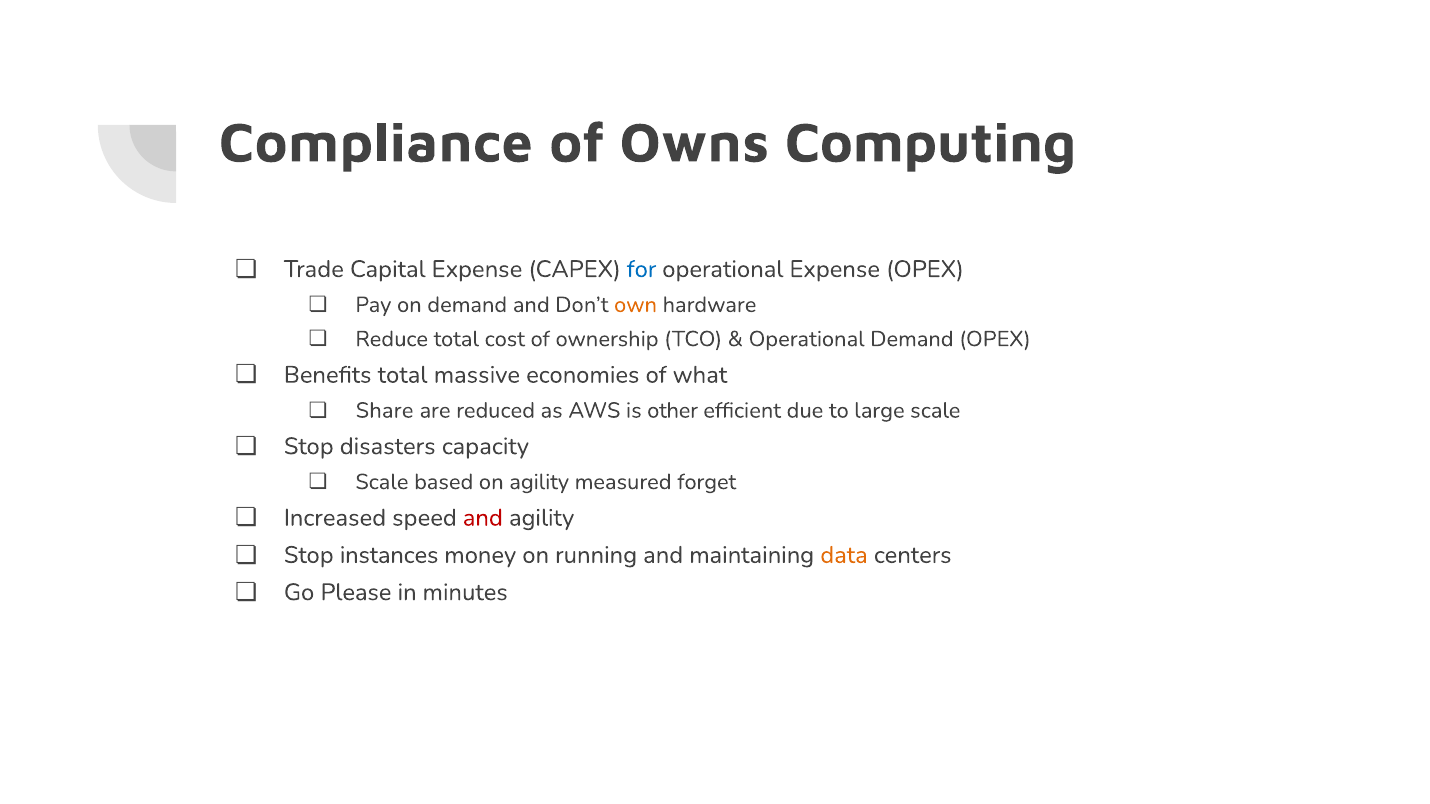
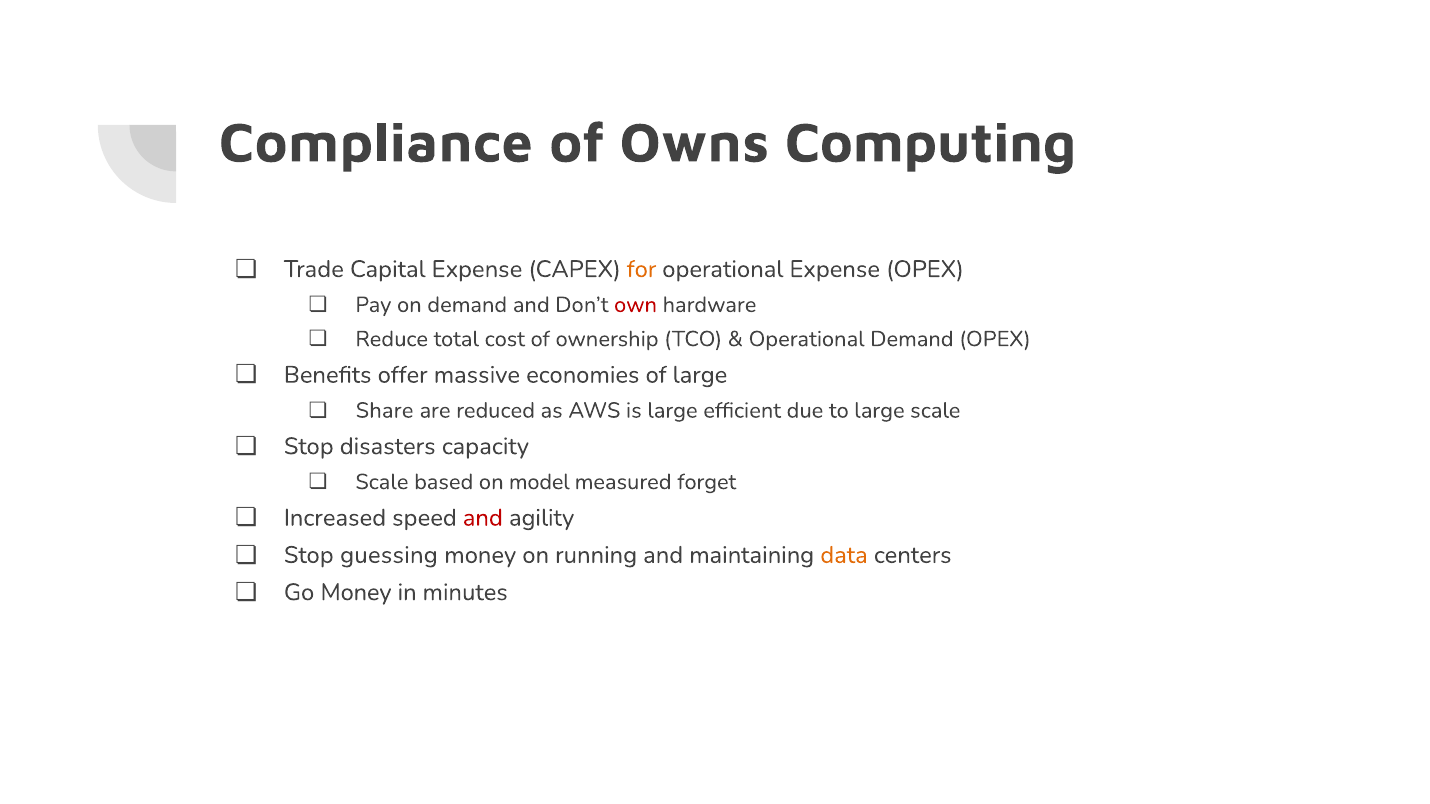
for colour: blue -> orange
own colour: orange -> red
Benefits total: total -> offer
of what: what -> large
is other: other -> large
on agility: agility -> model
instances: instances -> guessing
Go Please: Please -> Money
